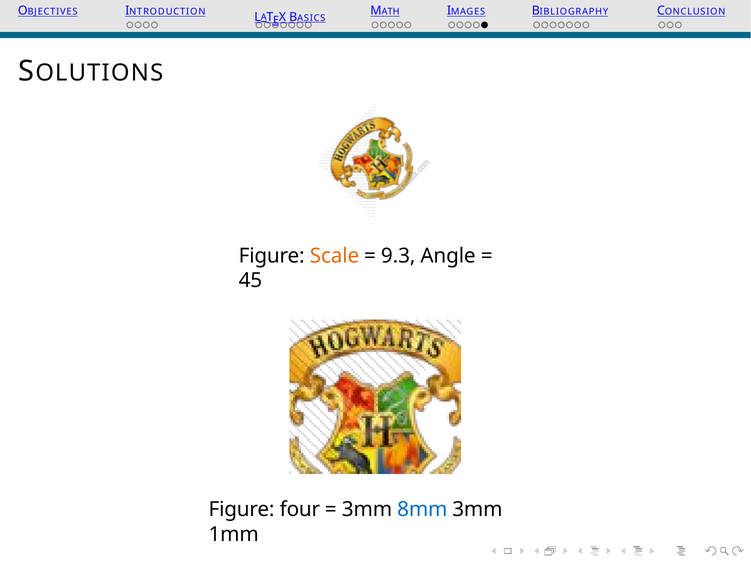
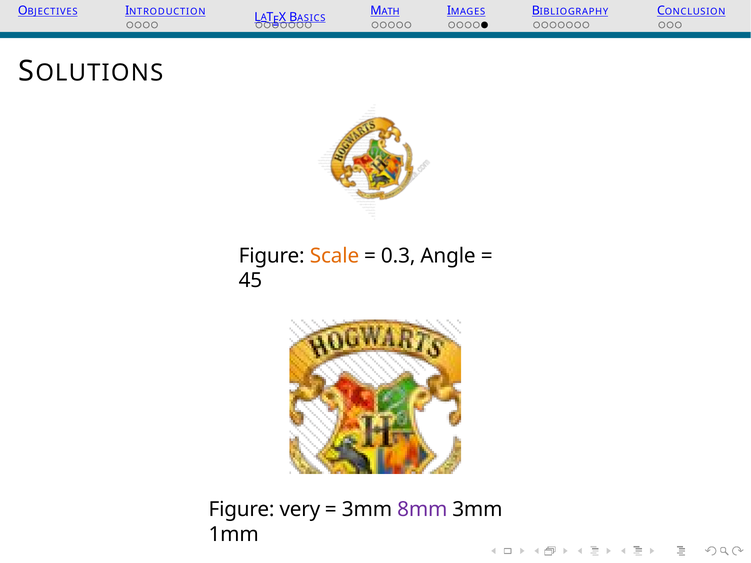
9.3: 9.3 -> 0.3
four: four -> very
8mm colour: blue -> purple
